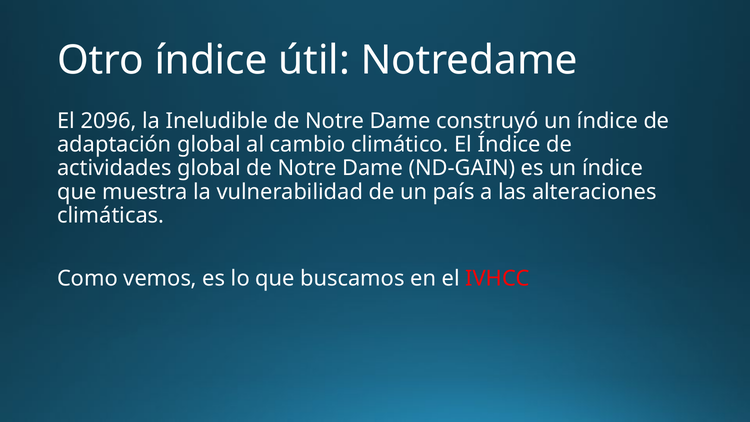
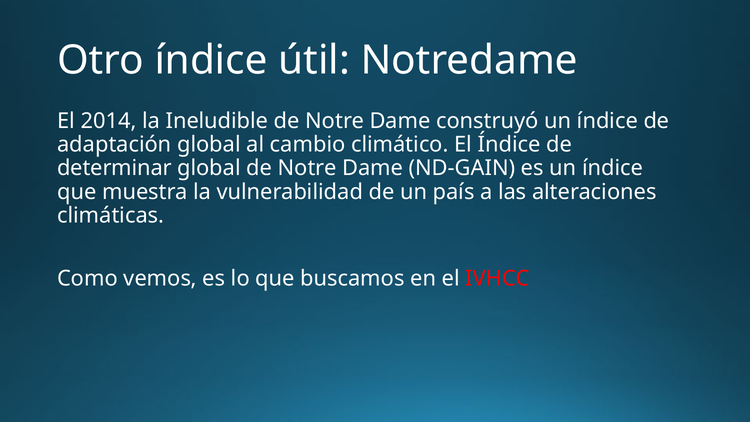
2096: 2096 -> 2014
actividades: actividades -> determinar
